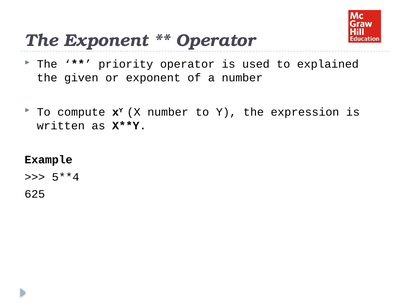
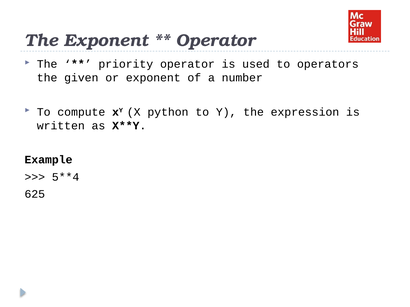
explained: explained -> operators
X number: number -> python
